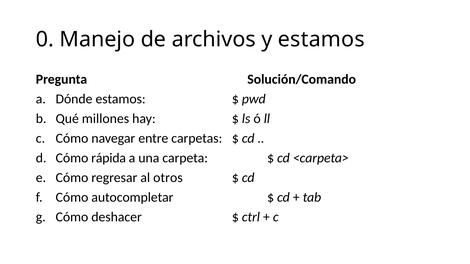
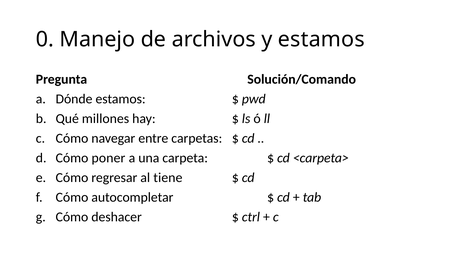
rápida: rápida -> poner
otros: otros -> tiene
